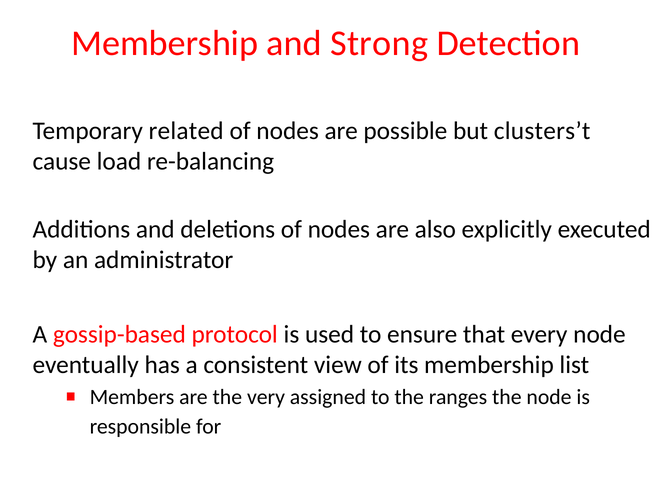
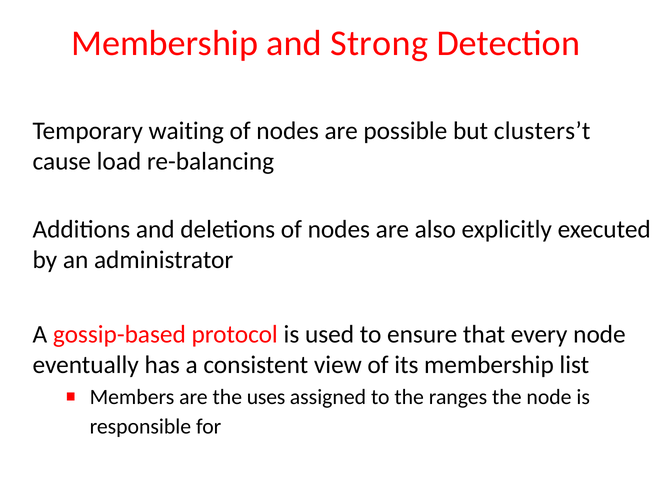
related: related -> waiting
very: very -> uses
